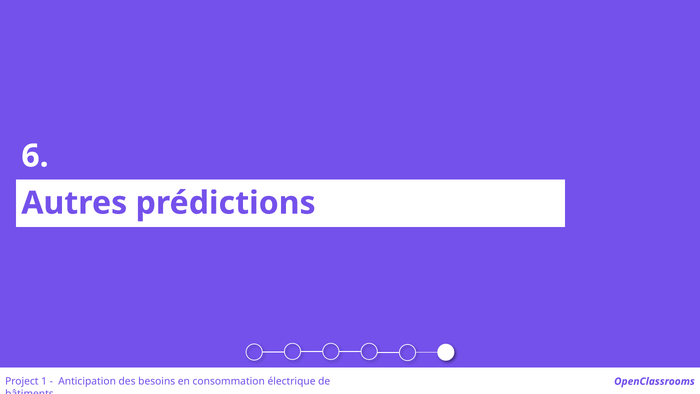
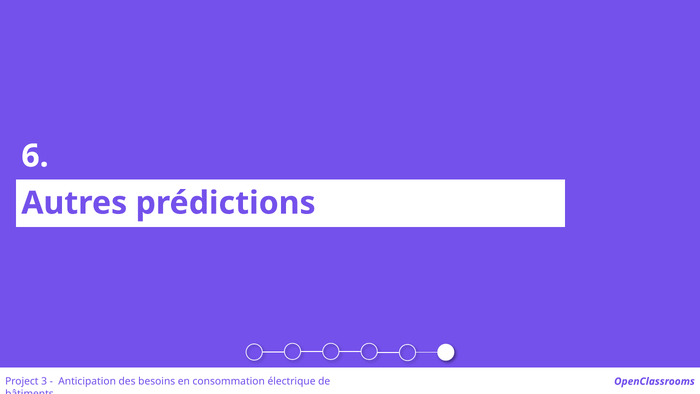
1: 1 -> 3
